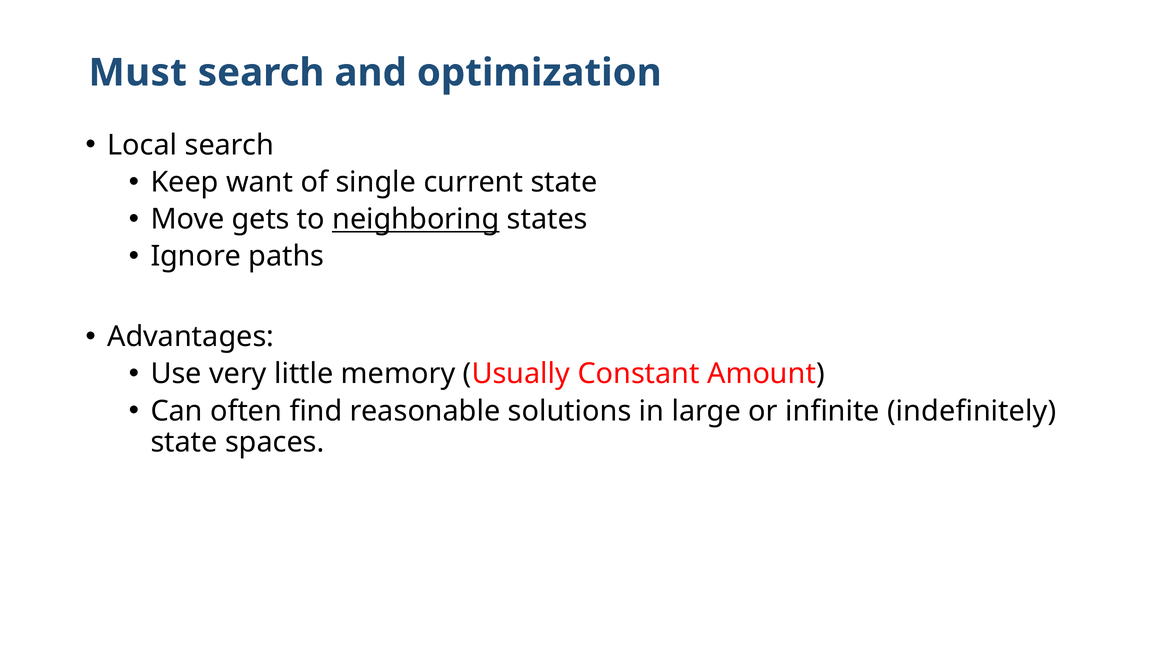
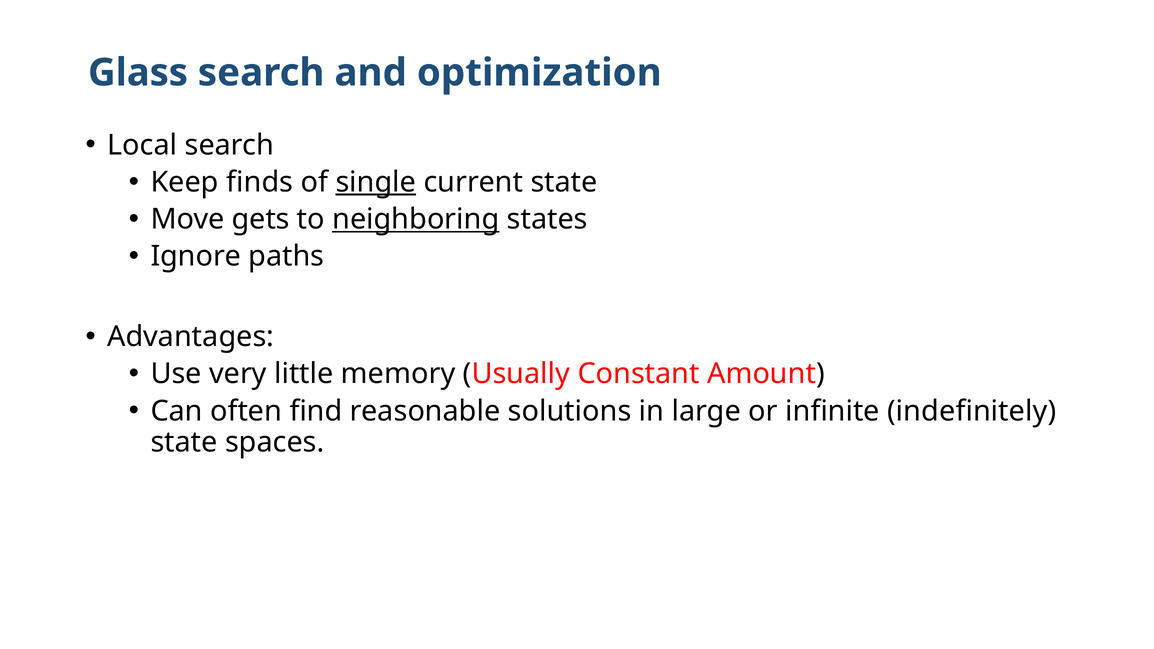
Must: Must -> Glass
want: want -> finds
single underline: none -> present
